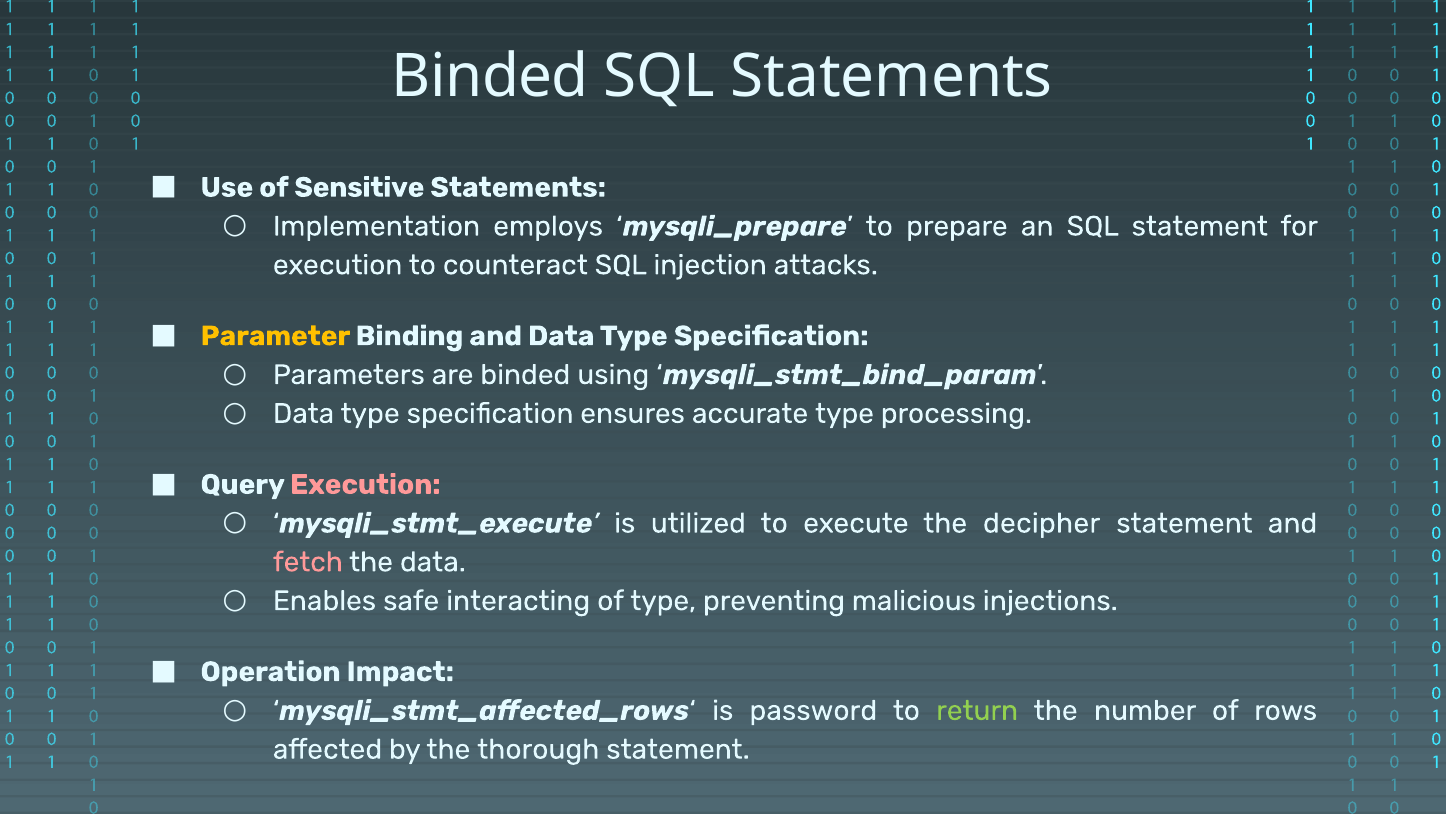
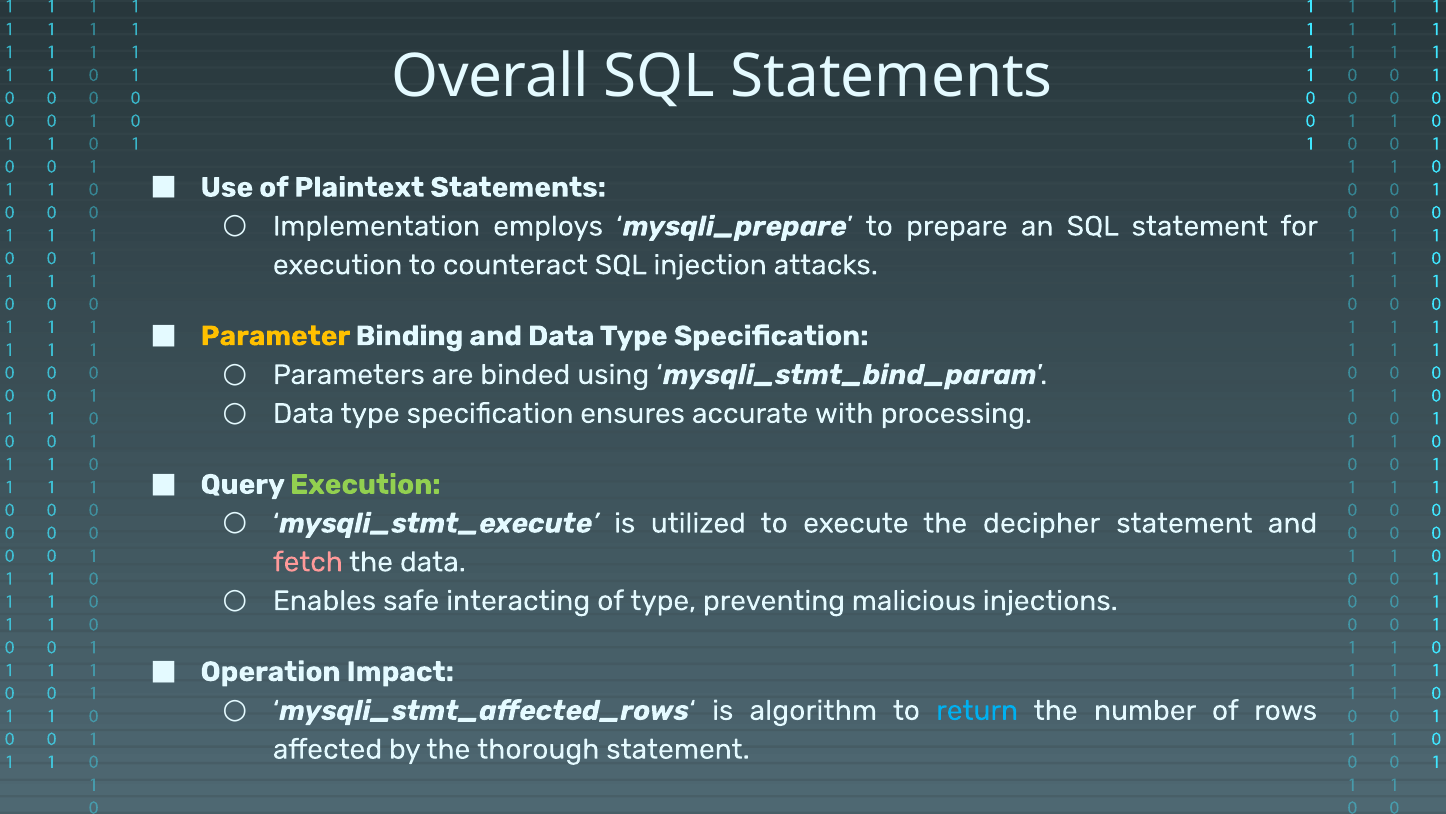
Binded at (490, 76): Binded -> Overall
Sensitive: Sensitive -> Plaintext
accurate type: type -> with
Execution at (365, 484) colour: pink -> light green
password: password -> algorithm
return colour: light green -> light blue
